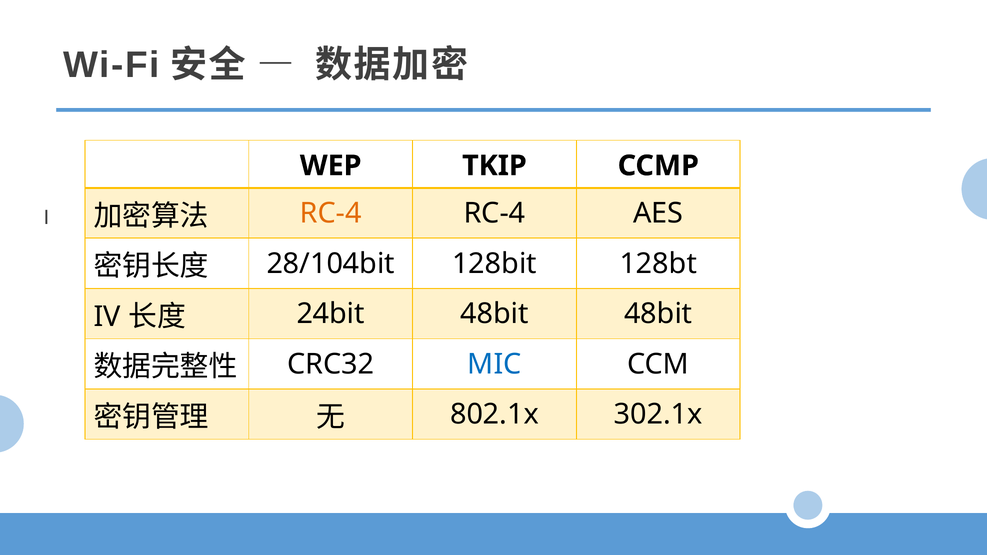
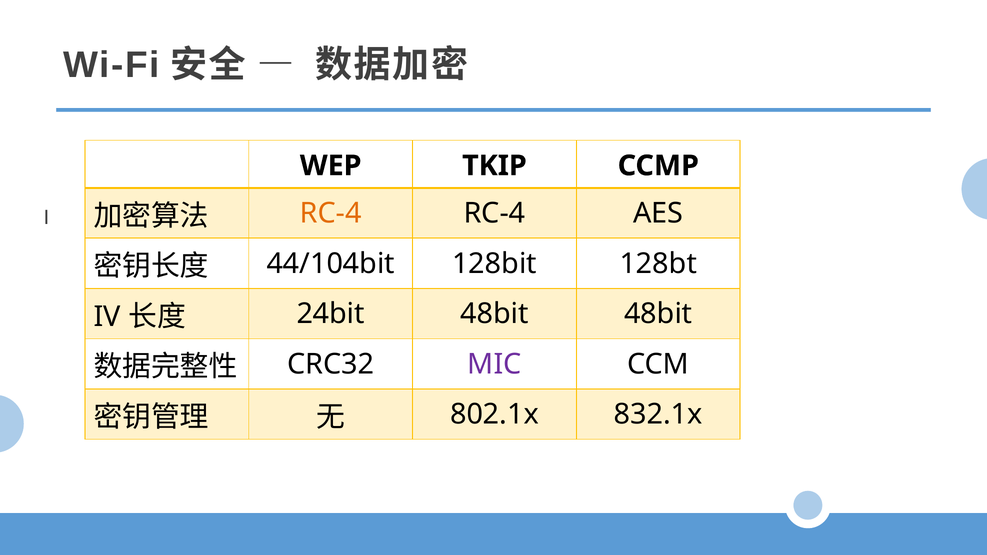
28/104bit: 28/104bit -> 44/104bit
MIC colour: blue -> purple
302.1x: 302.1x -> 832.1x
